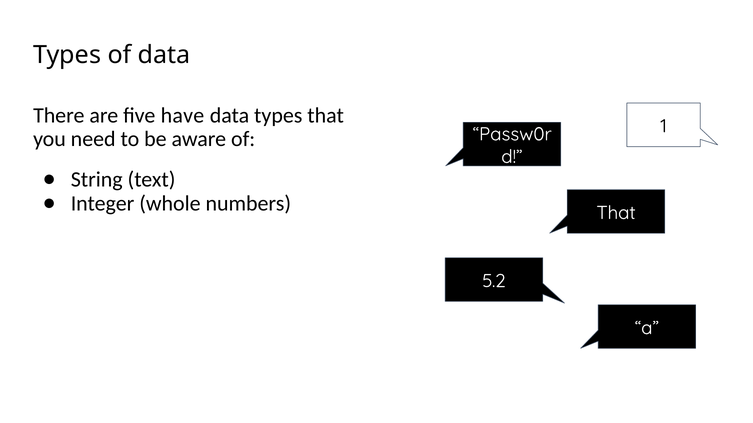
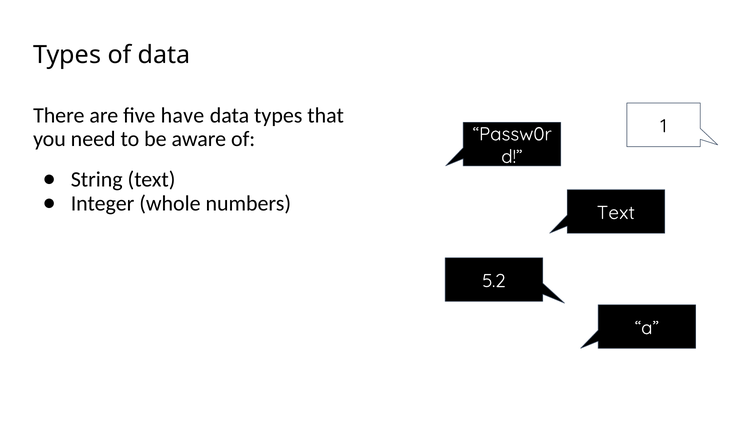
That at (616, 213): That -> Text
